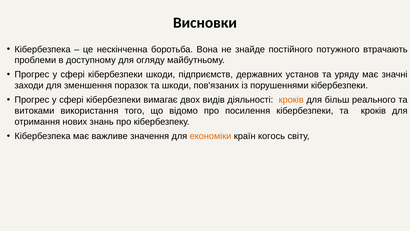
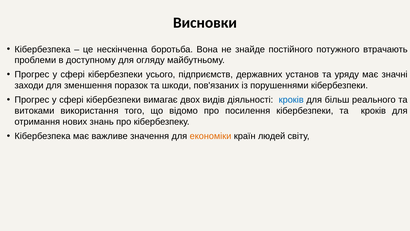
кібербезпеки шкоди: шкоди -> усього
кроків at (291, 100) colour: orange -> blue
когось: когось -> людей
